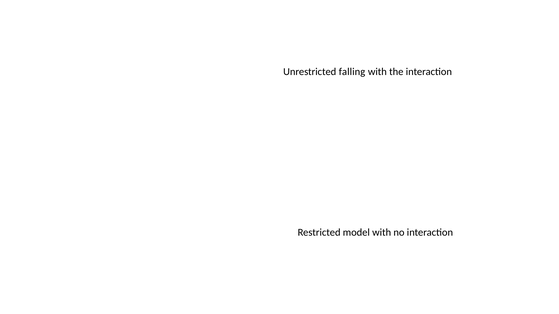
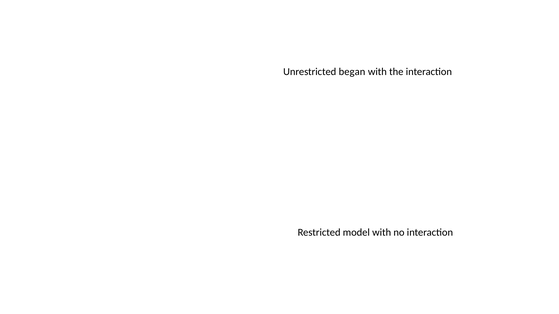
falling: falling -> began
